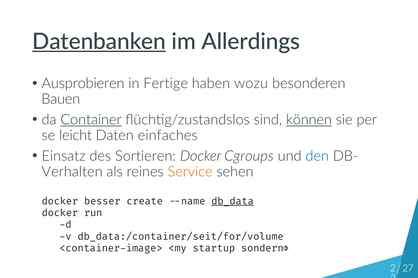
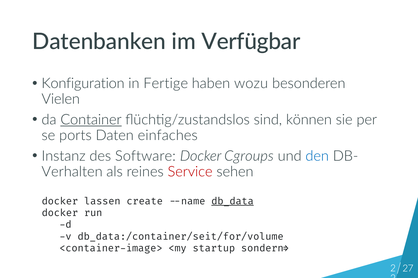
Datenbanken underline: present -> none
Allerdings: Allerdings -> Verfügbar
Ausprobieren: Ausprobieren -> Konfiguration
Bauen: Bauen -> Vielen
können underline: present -> none
leicht: leicht -> ports
Einsatz: Einsatz -> Instanz
Sortieren: Sortieren -> Software
Service colour: orange -> red
besser: besser -> lassen
